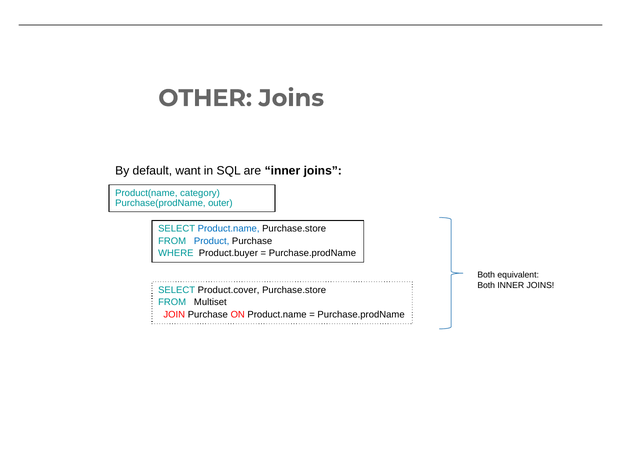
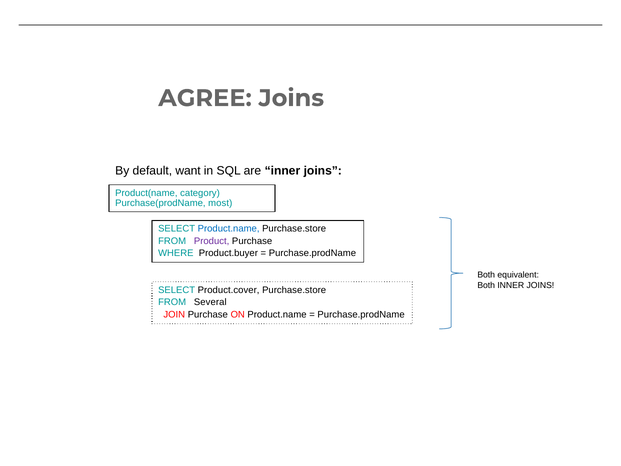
OTHER: OTHER -> AGREE
outer: outer -> most
Product colour: blue -> purple
Multiset: Multiset -> Several
